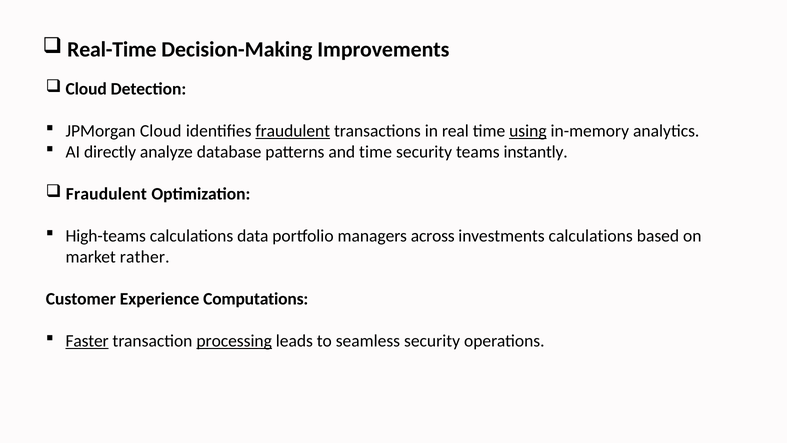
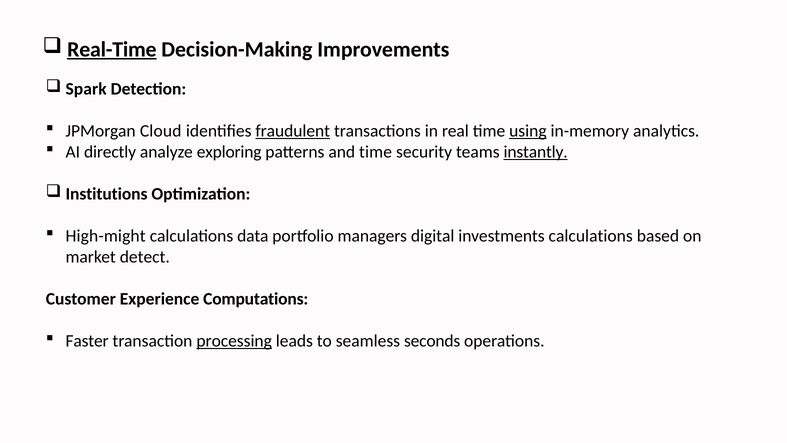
Real-Time underline: none -> present
Cloud at (86, 89): Cloud -> Spark
database: database -> exploring
instantly underline: none -> present
Fraudulent at (106, 194): Fraudulent -> Institutions
High-teams: High-teams -> High-might
across: across -> digital
rather: rather -> detect
Faster underline: present -> none
seamless security: security -> seconds
